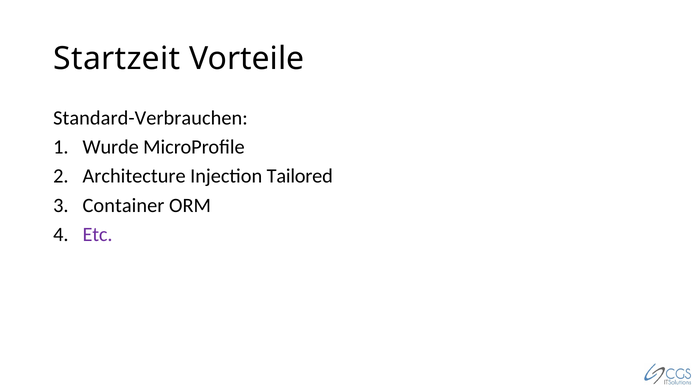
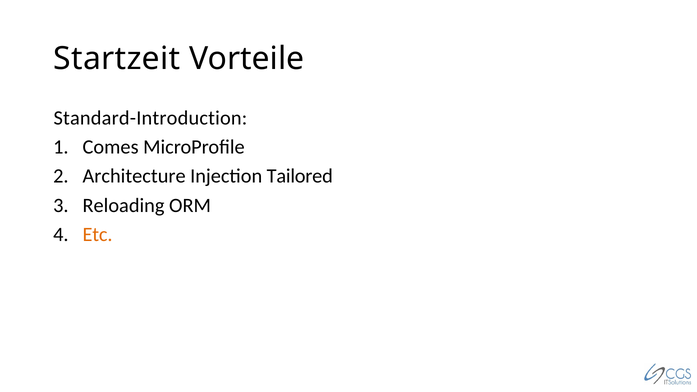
Standard-Verbrauchen: Standard-Verbrauchen -> Standard-Introduction
Wurde: Wurde -> Comes
Container: Container -> Reloading
Etc colour: purple -> orange
